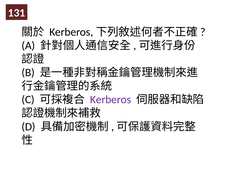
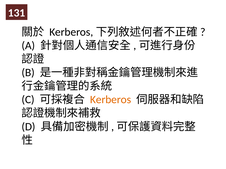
Kerberos colour: purple -> orange
